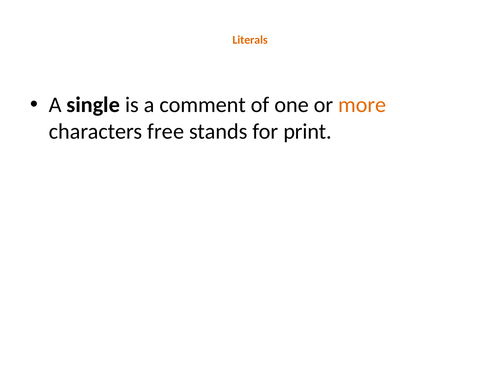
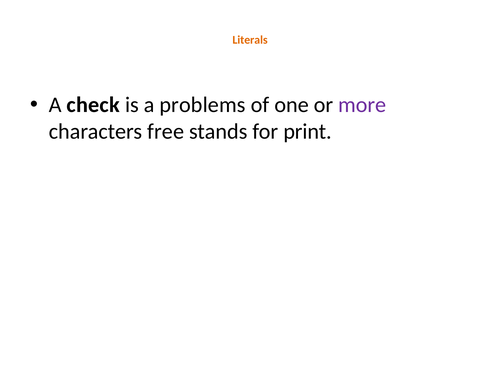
single: single -> check
comment: comment -> problems
more colour: orange -> purple
